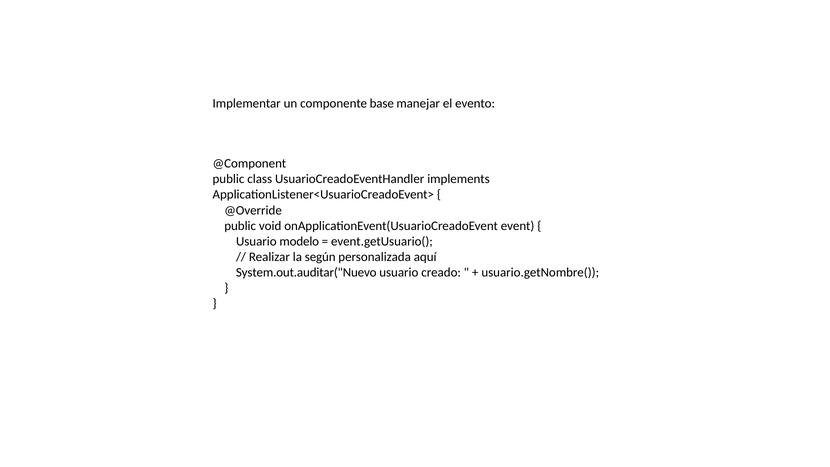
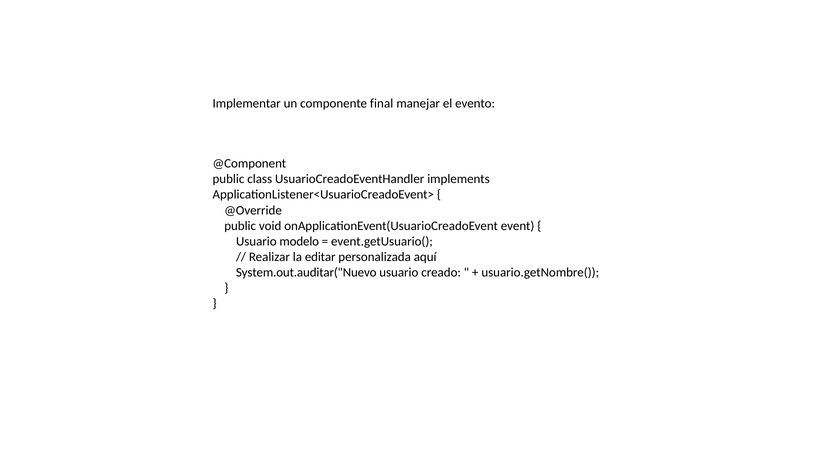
base: base -> final
según: según -> editar
